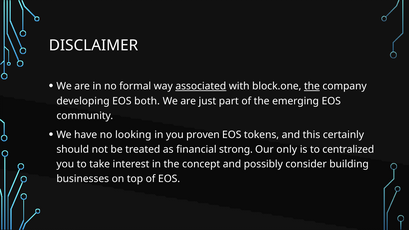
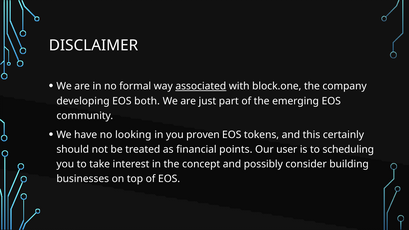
the at (312, 86) underline: present -> none
strong: strong -> points
only: only -> user
centralized: centralized -> scheduling
